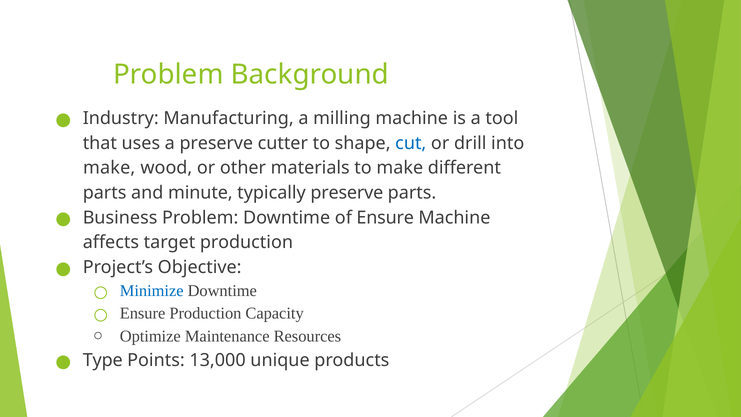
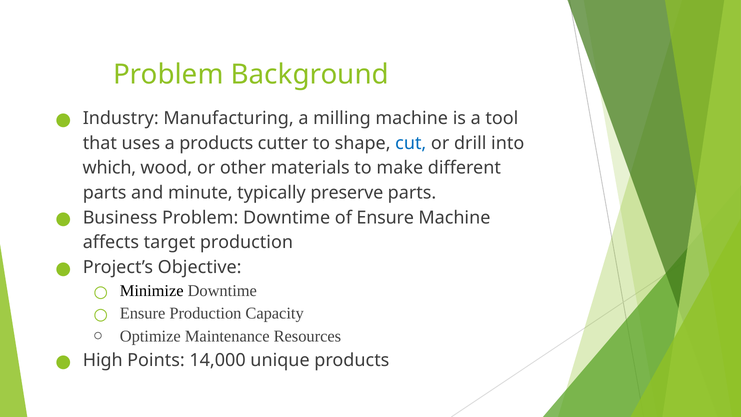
a preserve: preserve -> products
make at (109, 168): make -> which
Minimize colour: blue -> black
Type: Type -> High
13,000: 13,000 -> 14,000
